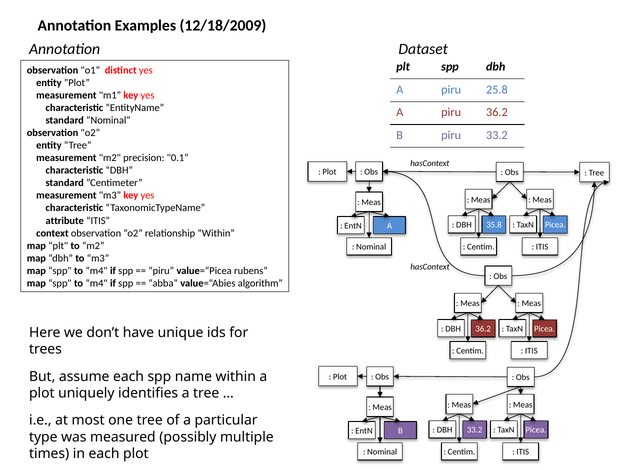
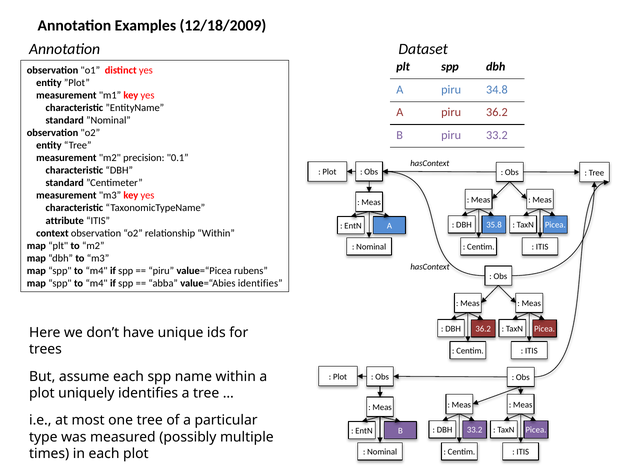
25.8: 25.8 -> 34.8
value=“Abies algorithm: algorithm -> identifies
